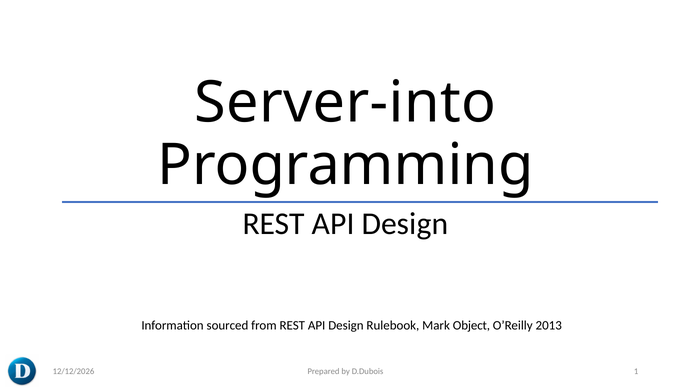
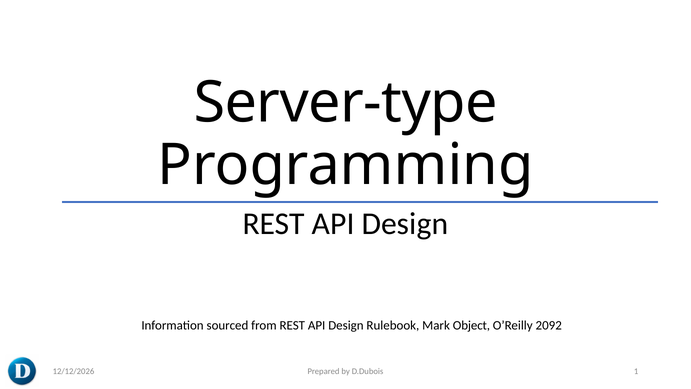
Server-into: Server-into -> Server-type
2013: 2013 -> 2092
